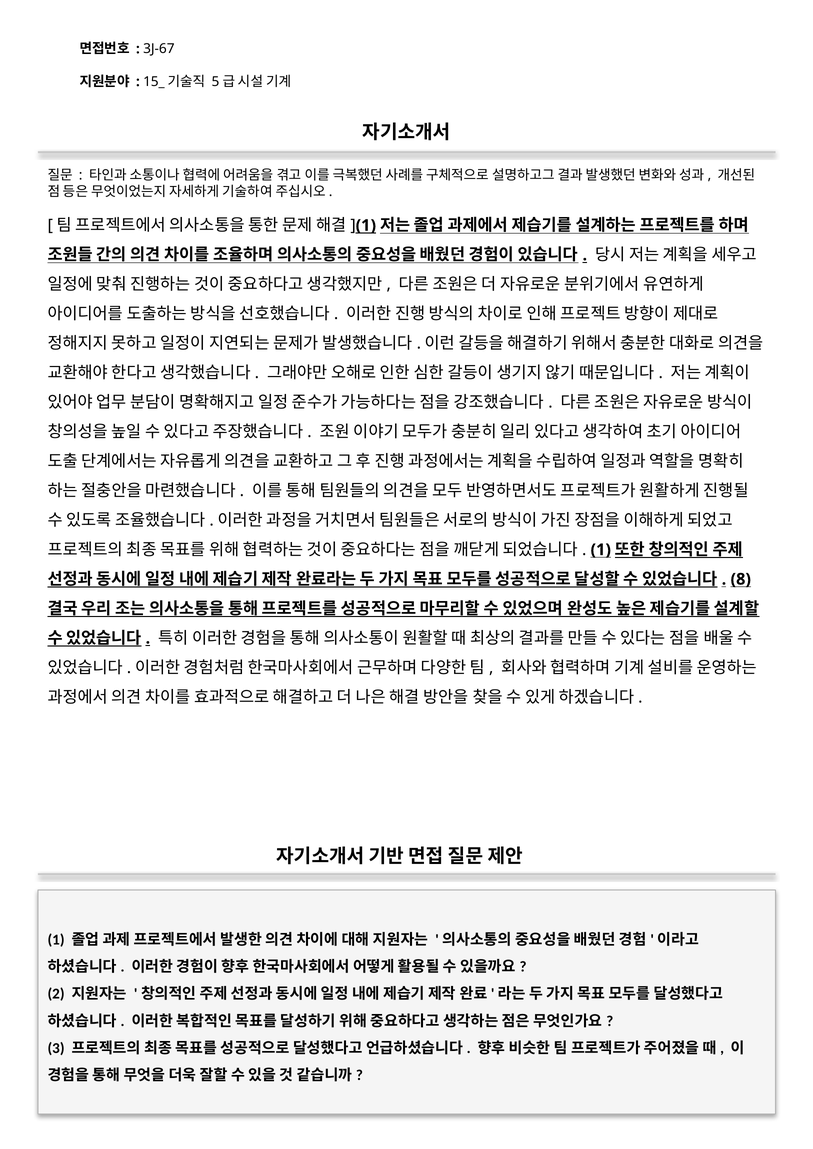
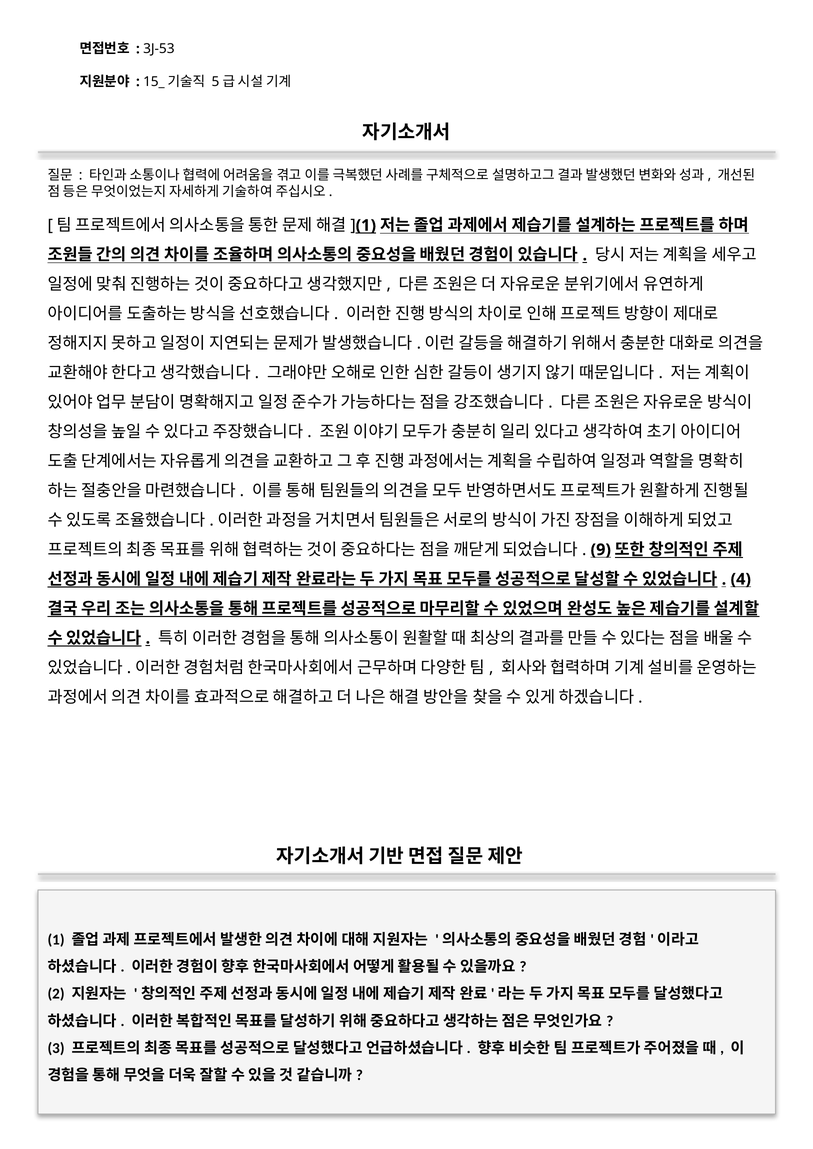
3J-67: 3J-67 -> 3J-53
1 at (601, 550): 1 -> 9
8: 8 -> 4
